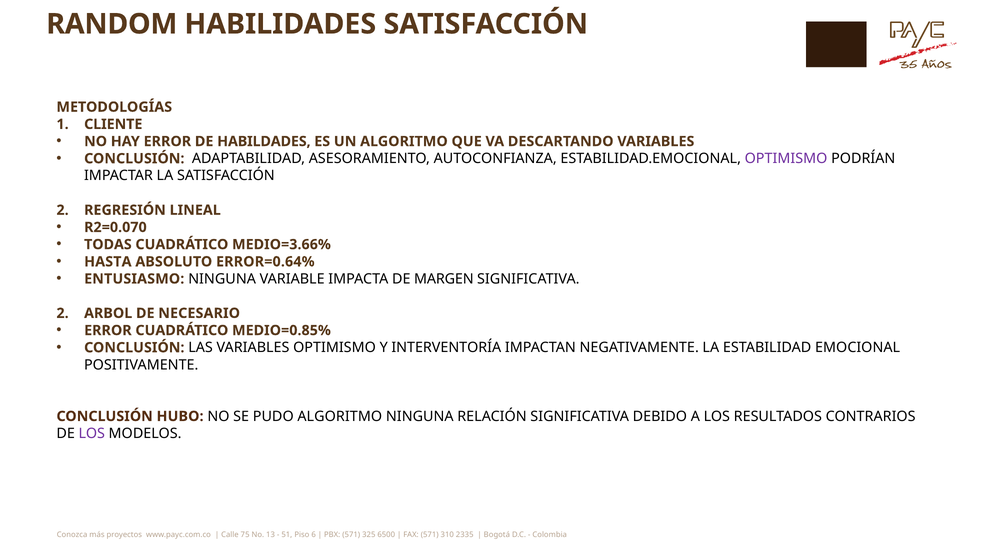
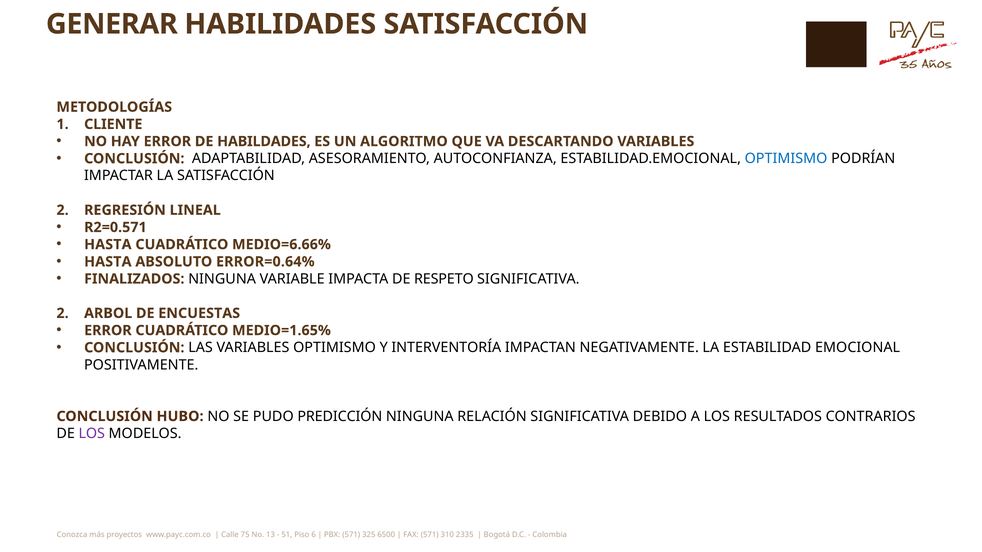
RANDOM: RANDOM -> GENERAR
OPTIMISMO at (786, 159) colour: purple -> blue
R2=0.070: R2=0.070 -> R2=0.571
TODAS at (108, 245): TODAS -> HASTA
MEDIO=3.66%: MEDIO=3.66% -> MEDIO=6.66%
ENTUSIASMO: ENTUSIASMO -> FINALIZADOS
MARGEN: MARGEN -> RESPETO
NECESARIO: NECESARIO -> ENCUESTAS
MEDIO=0.85%: MEDIO=0.85% -> MEDIO=1.65%
PUDO ALGORITMO: ALGORITMO -> PREDICCIÓN
